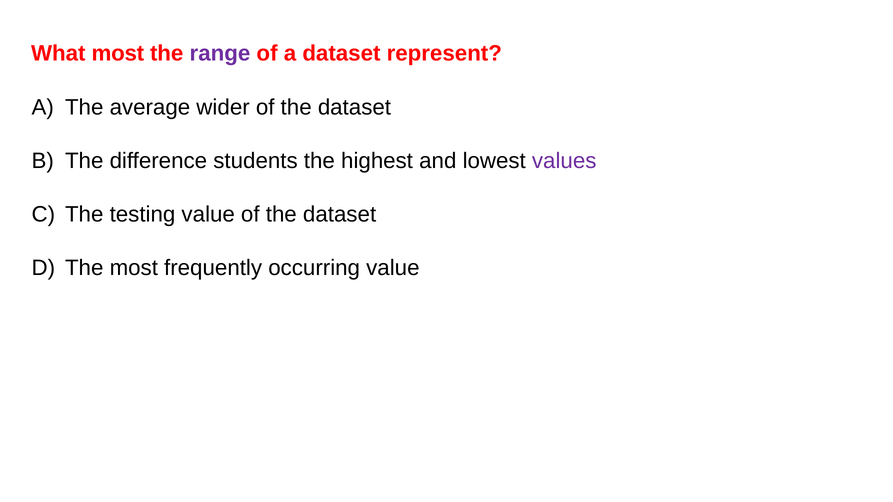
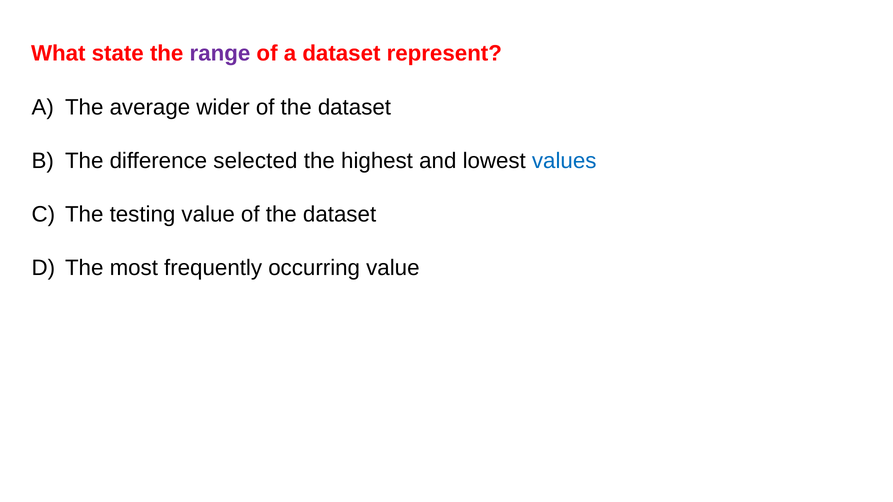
What most: most -> state
students: students -> selected
values colour: purple -> blue
